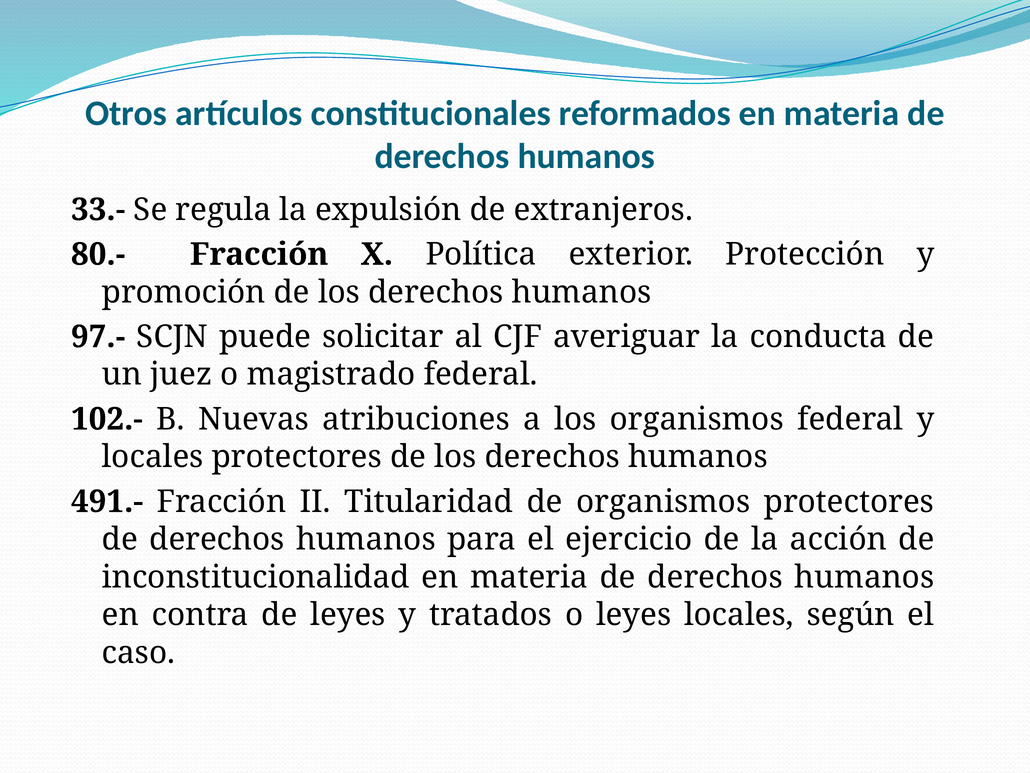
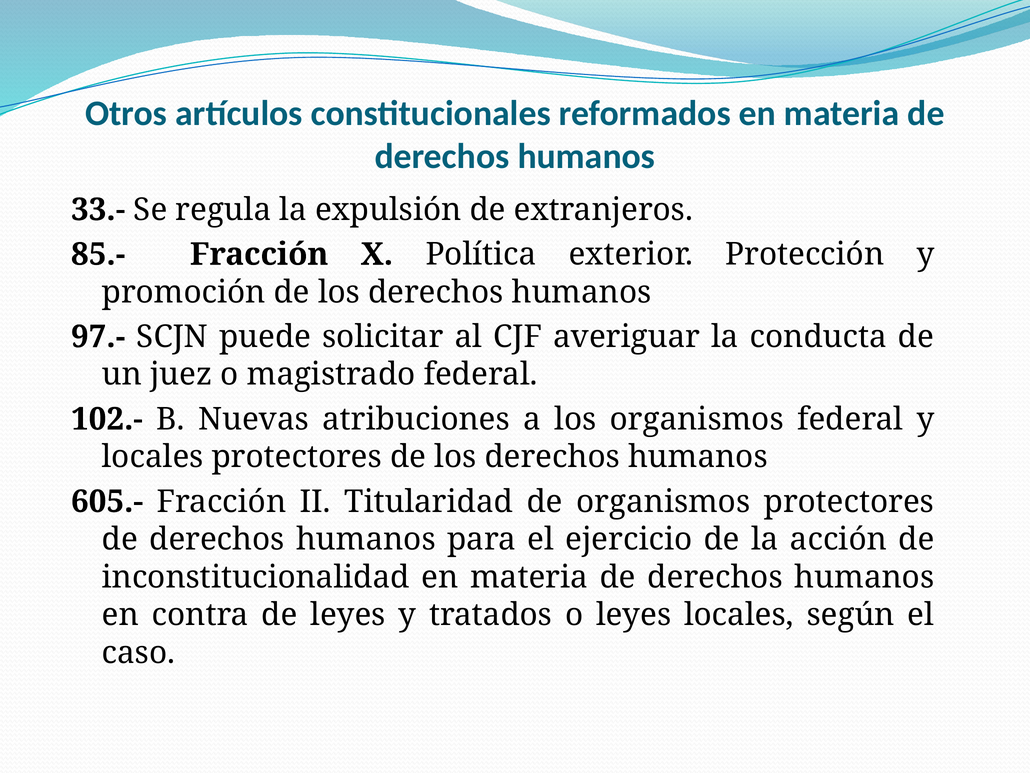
80.-: 80.- -> 85.-
491.-: 491.- -> 605.-
